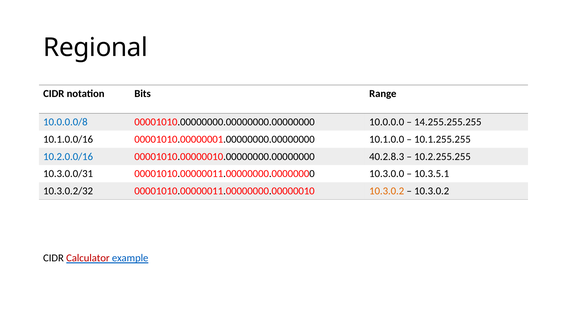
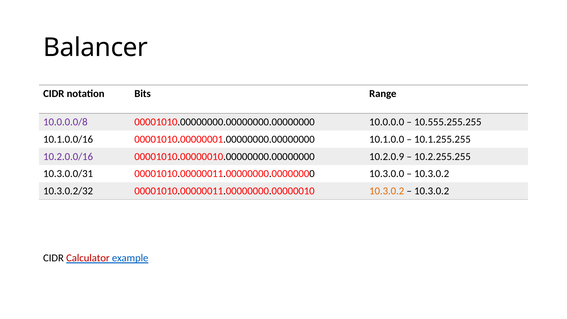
Regional: Regional -> Balancer
10.0.0.0/8 colour: blue -> purple
14.255.255.255: 14.255.255.255 -> 10.555.255.255
10.2.0.0/16 colour: blue -> purple
40.2.8.3: 40.2.8.3 -> 10.2.0.9
10.3.5.1 at (432, 174): 10.3.5.1 -> 10.3.0.2
